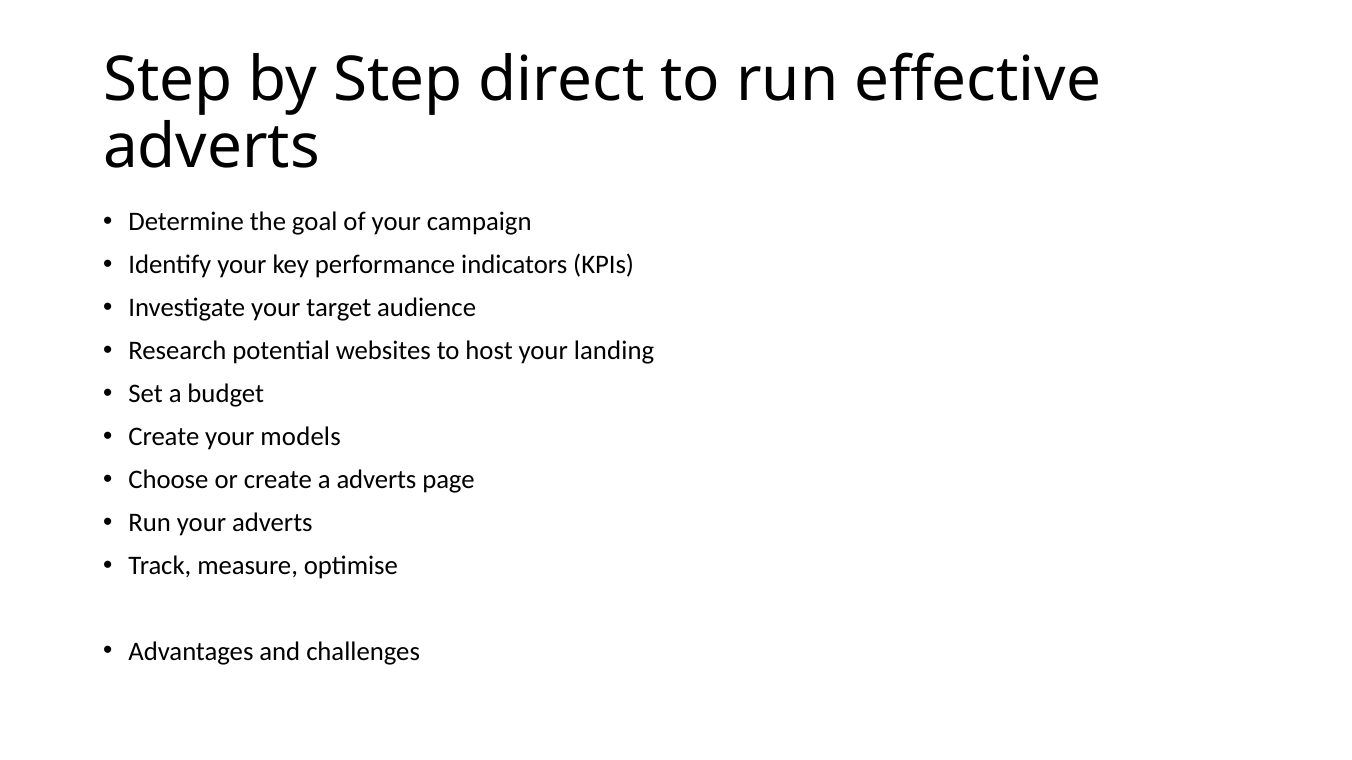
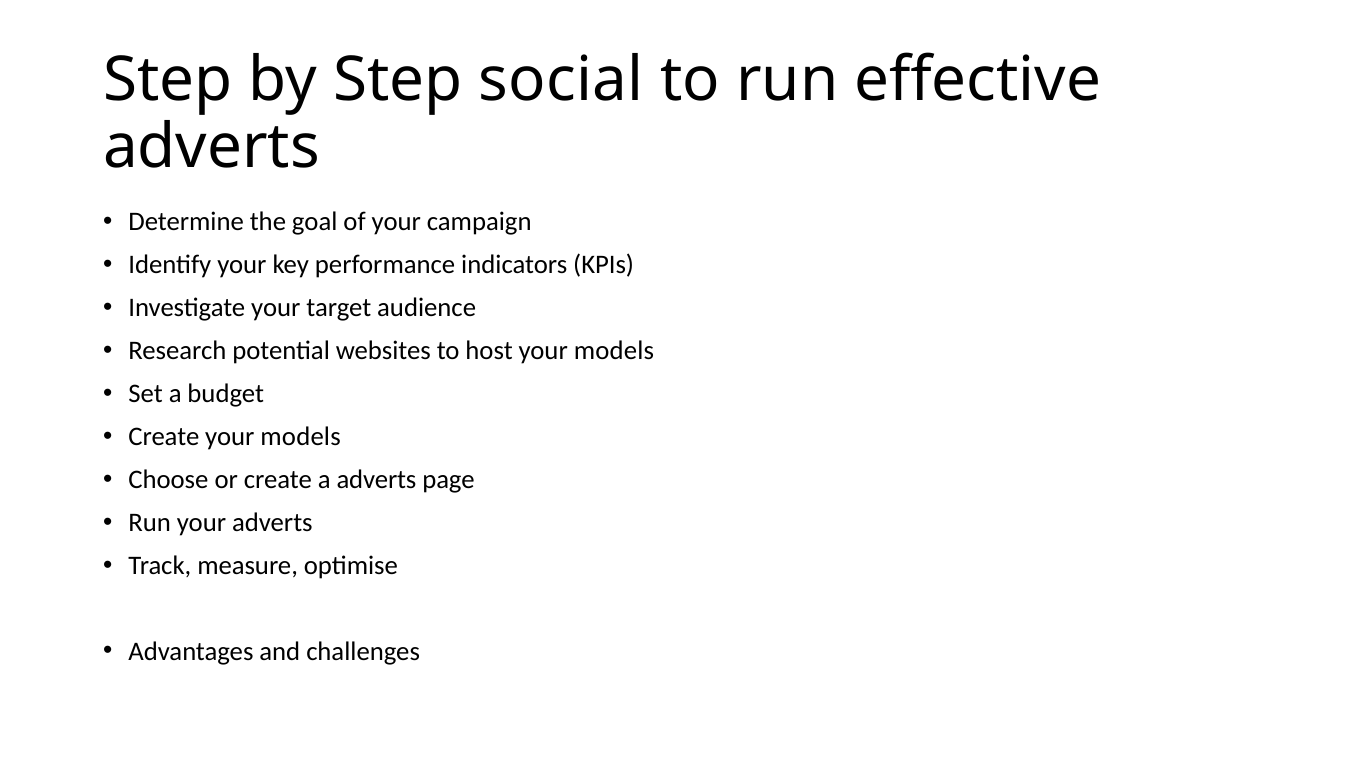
direct: direct -> social
host your landing: landing -> models
